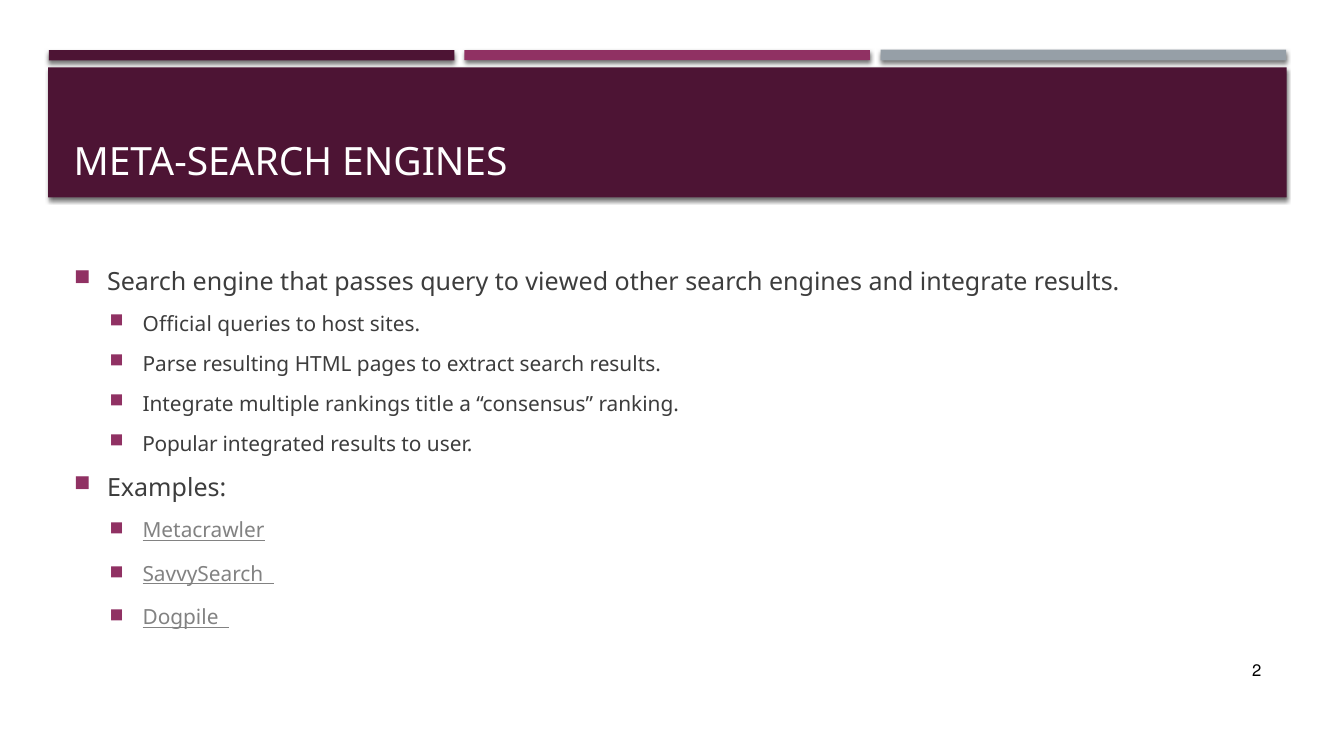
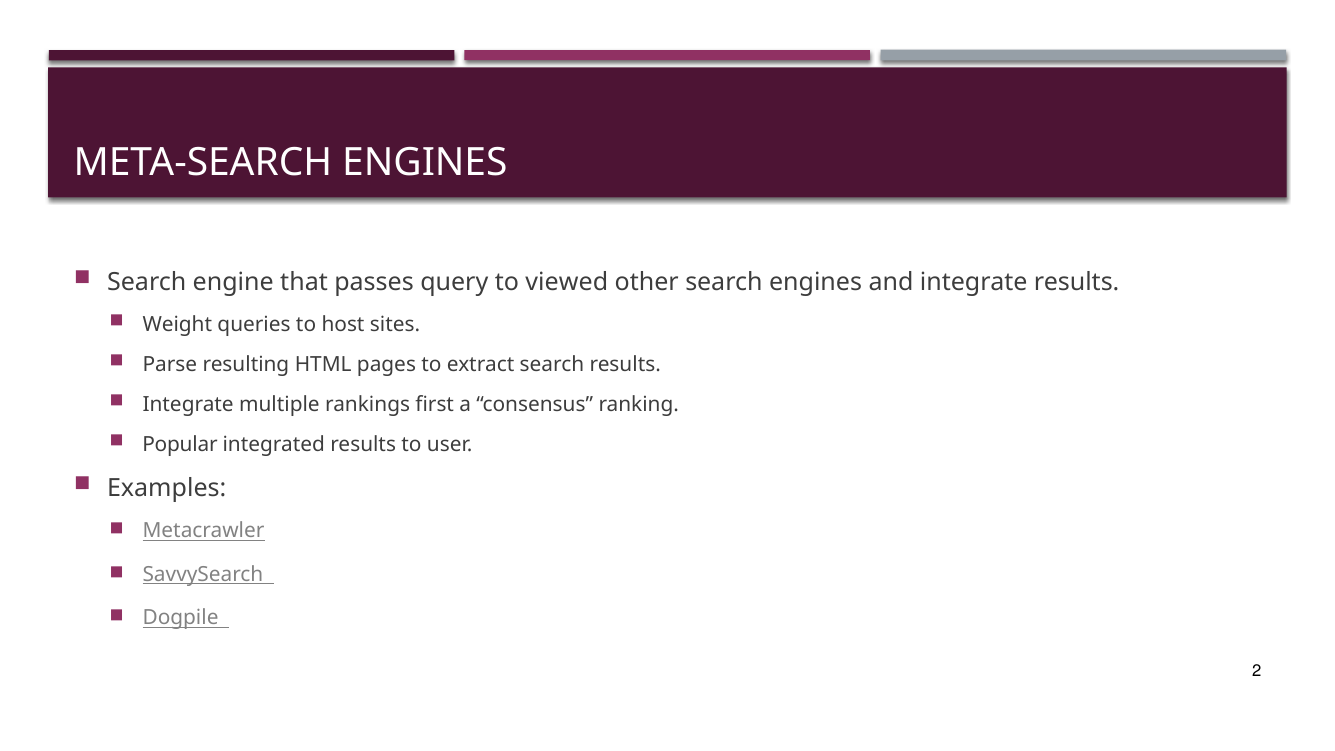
Official: Official -> Weight
title: title -> first
